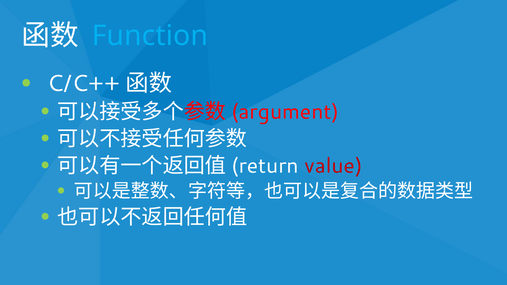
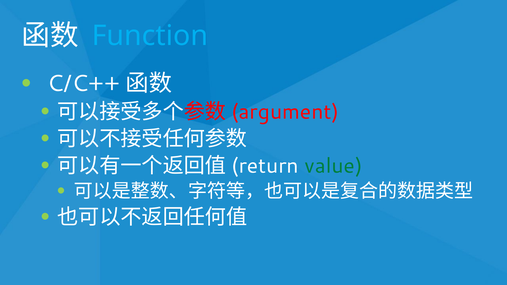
value colour: red -> green
